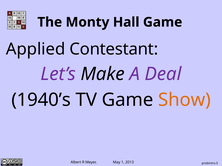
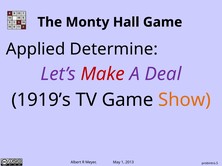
Contestant: Contestant -> Determine
Make colour: black -> red
1940’s: 1940’s -> 1919’s
